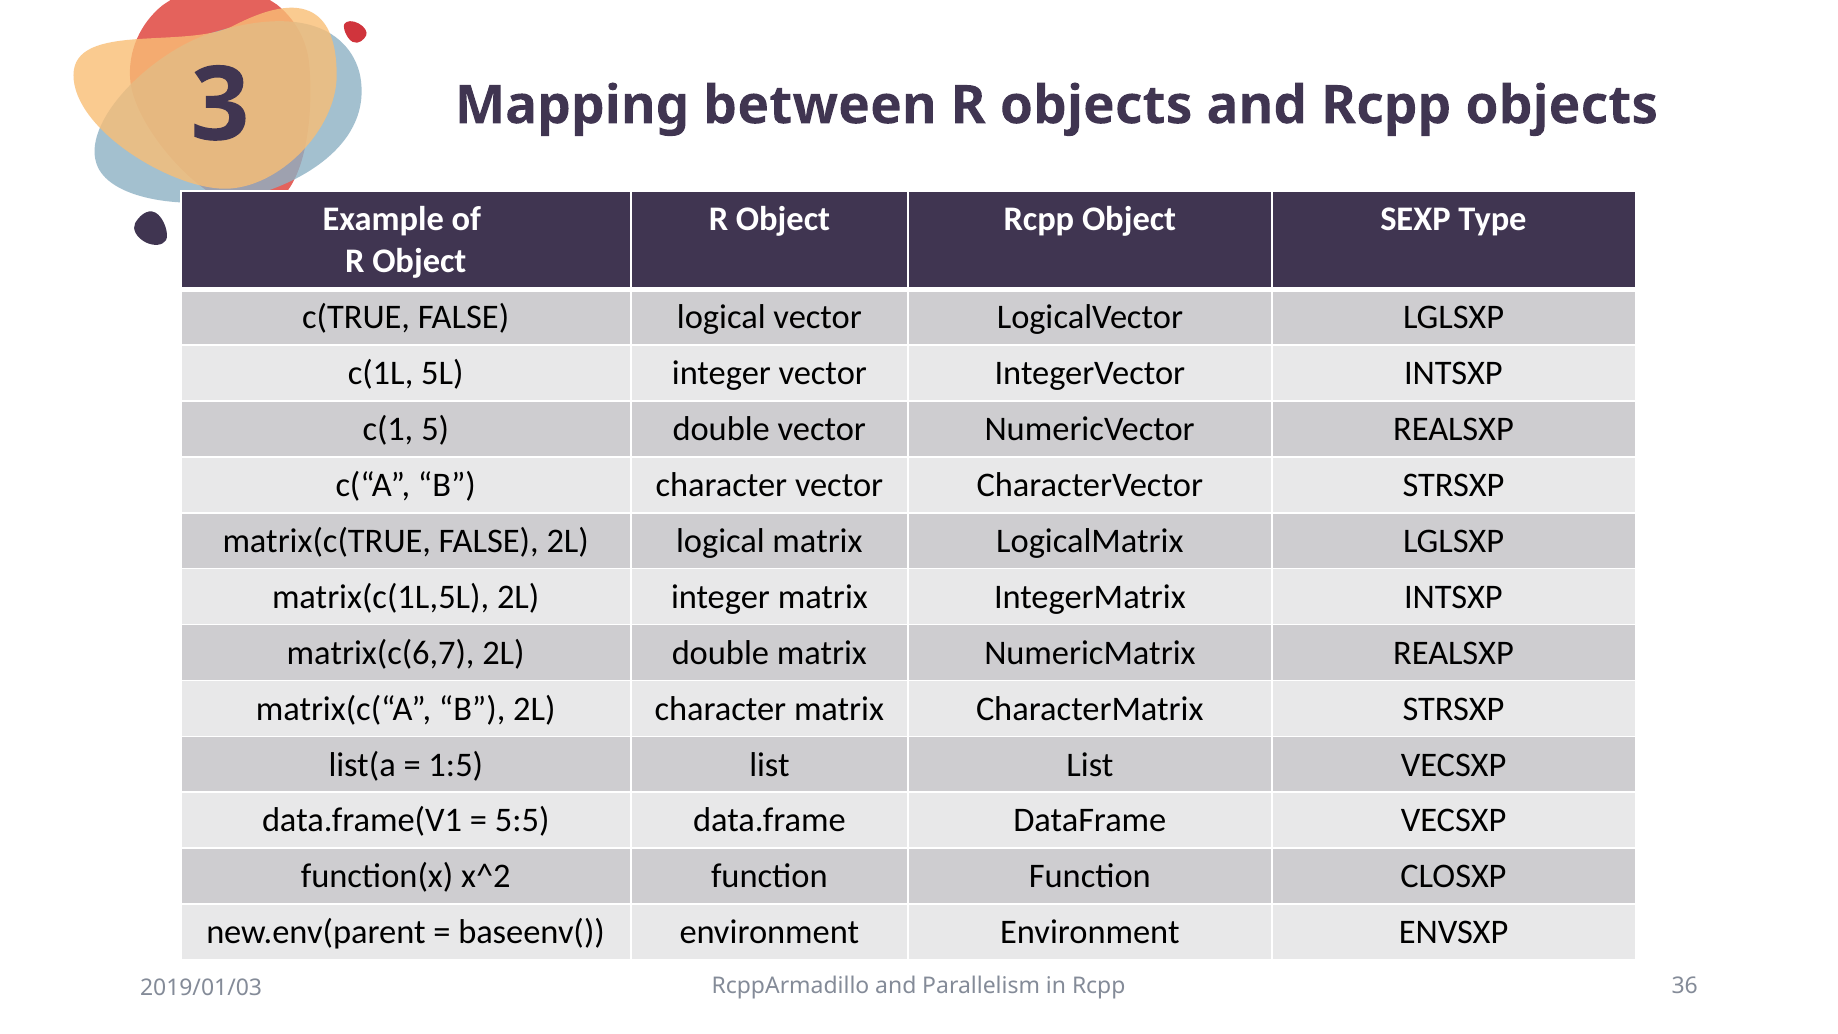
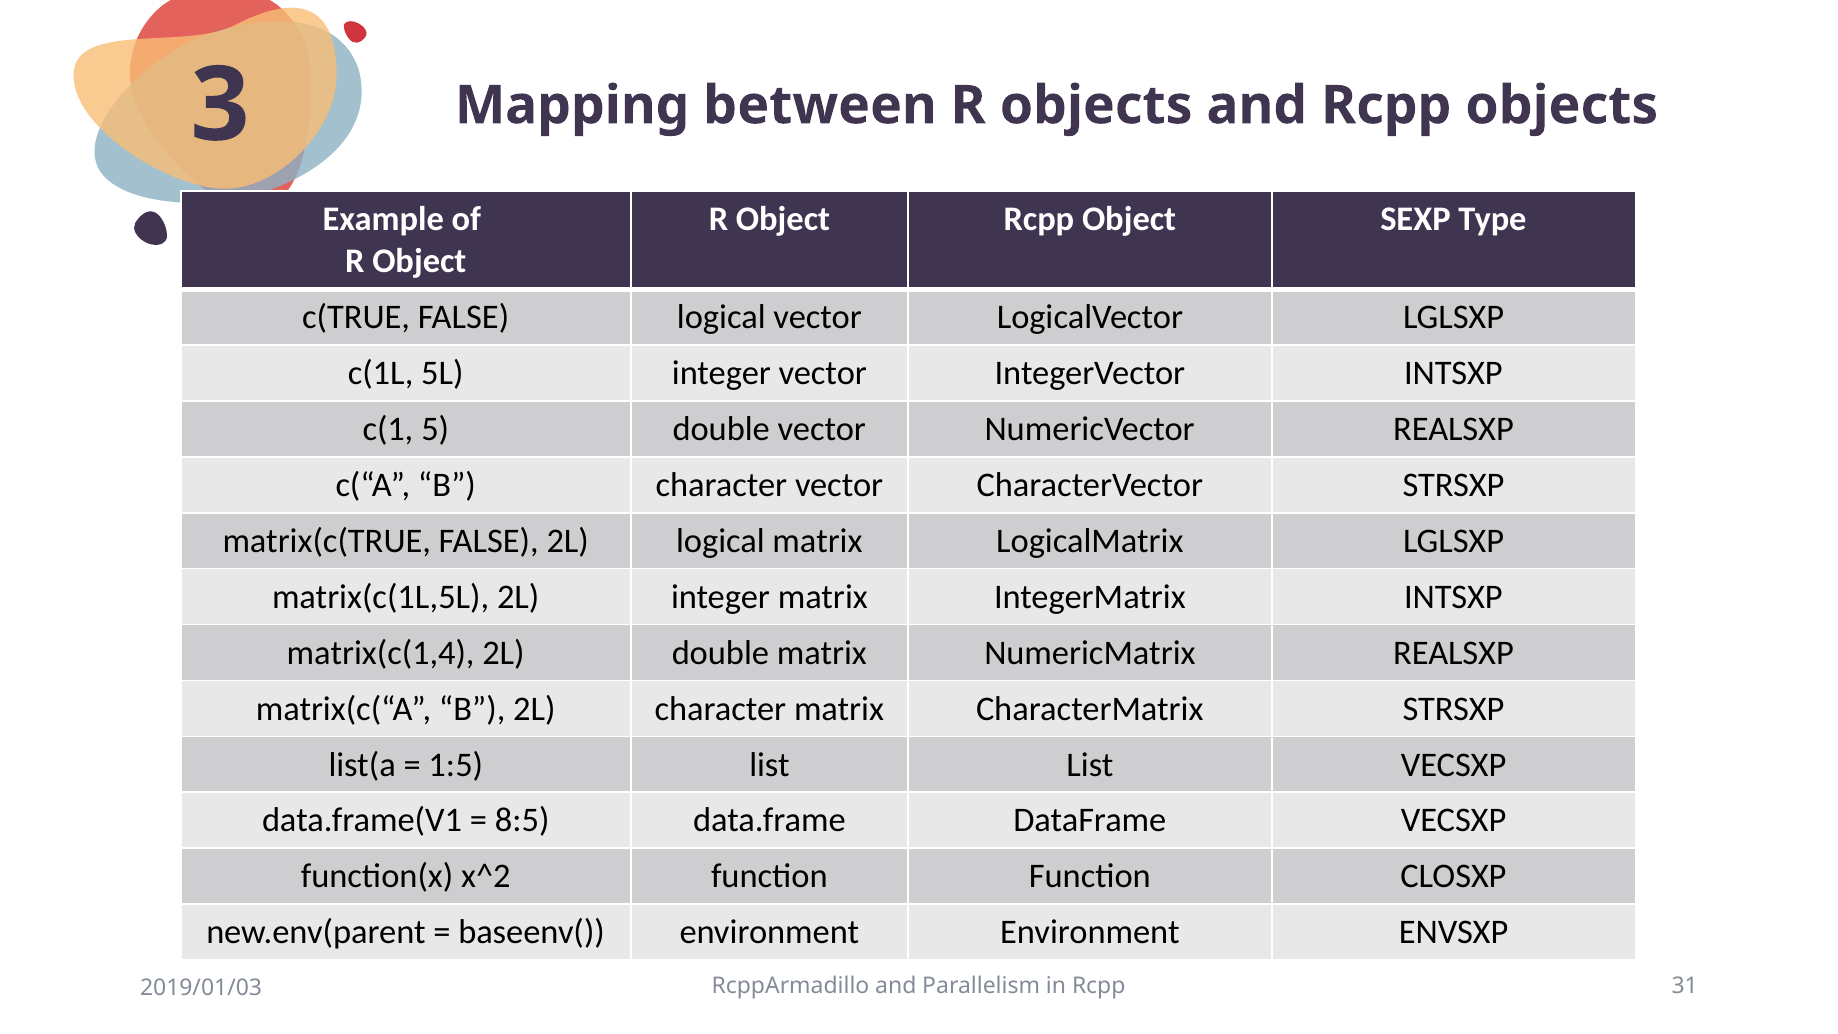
matrix(c(6,7: matrix(c(6,7 -> matrix(c(1,4
5:5: 5:5 -> 8:5
36: 36 -> 31
